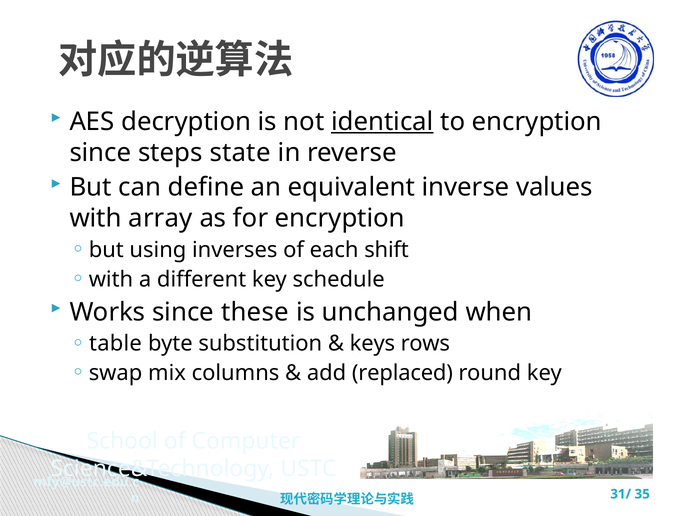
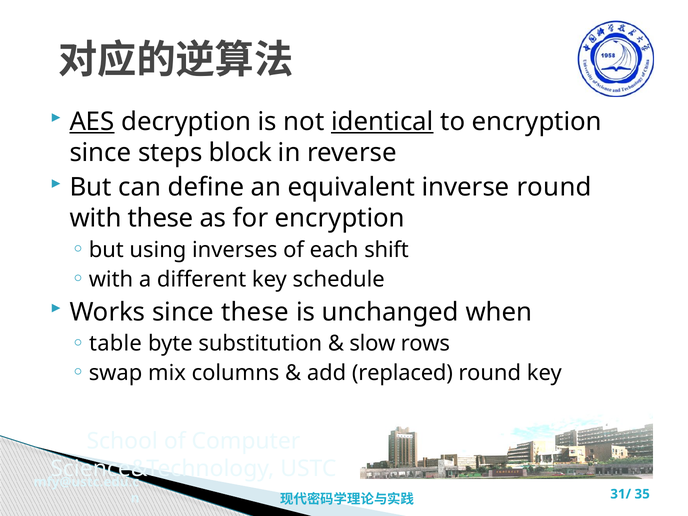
AES underline: none -> present
state: state -> block
inverse values: values -> round
with array: array -> these
keys: keys -> slow
